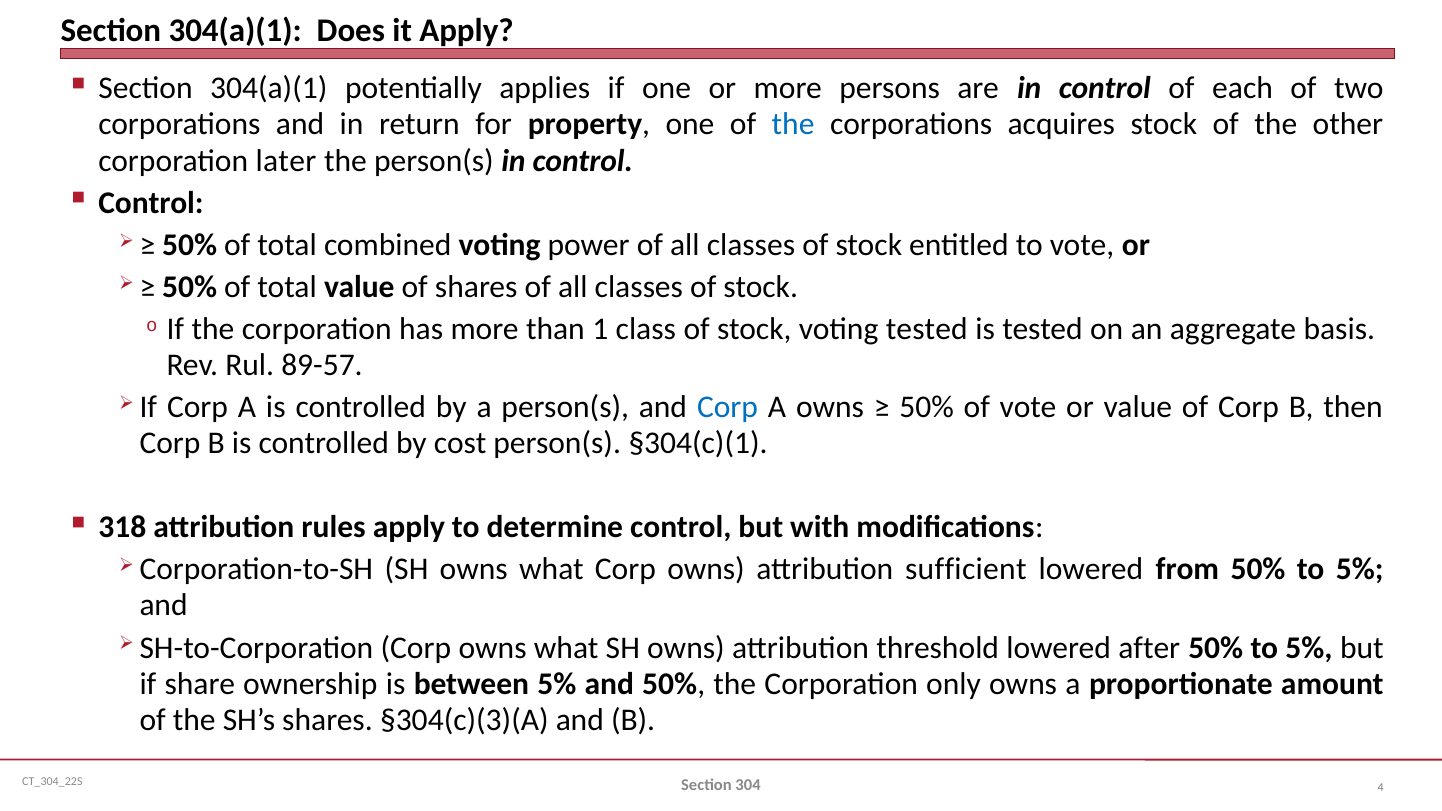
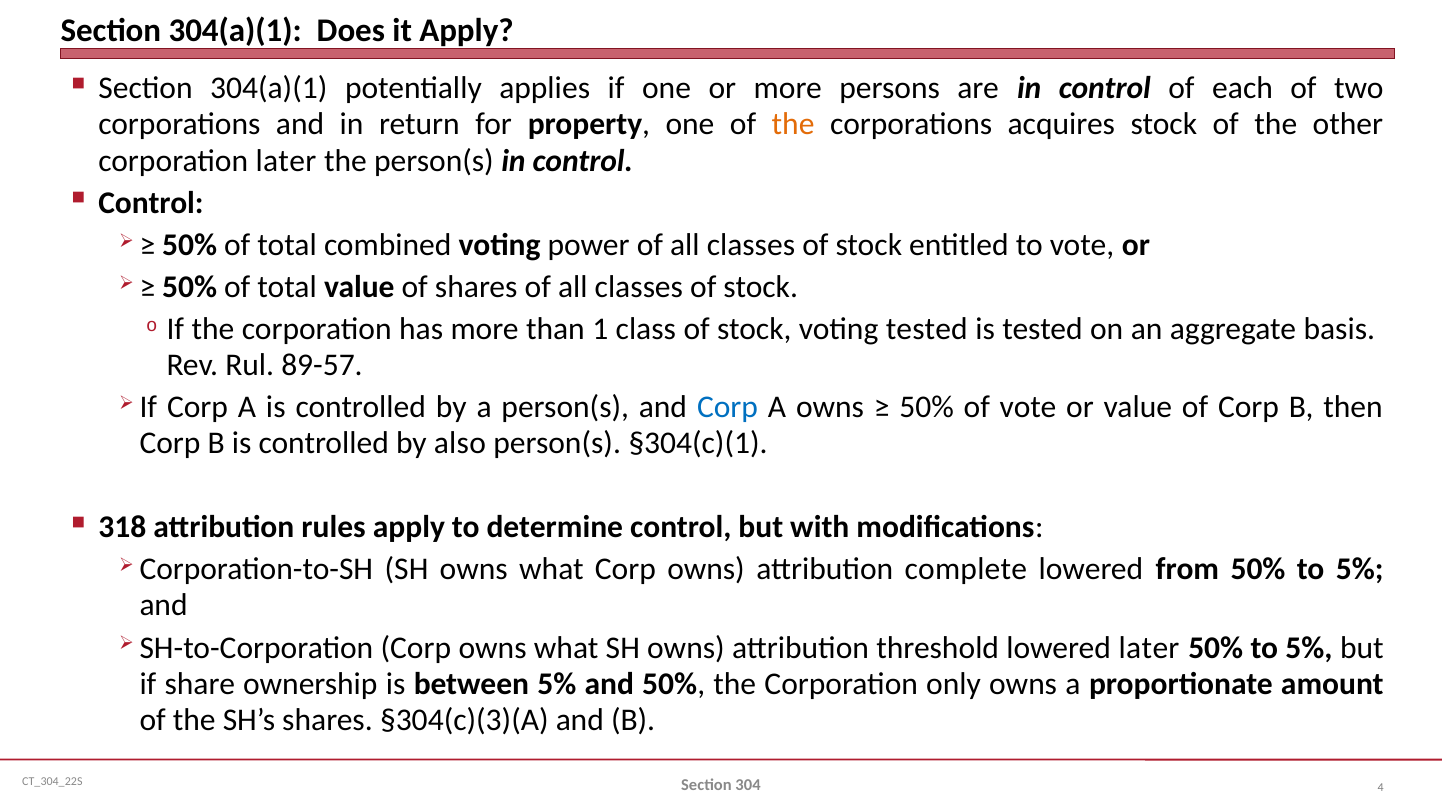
the at (793, 124) colour: blue -> orange
cost: cost -> also
sufficient: sufficient -> complete
lowered after: after -> later
